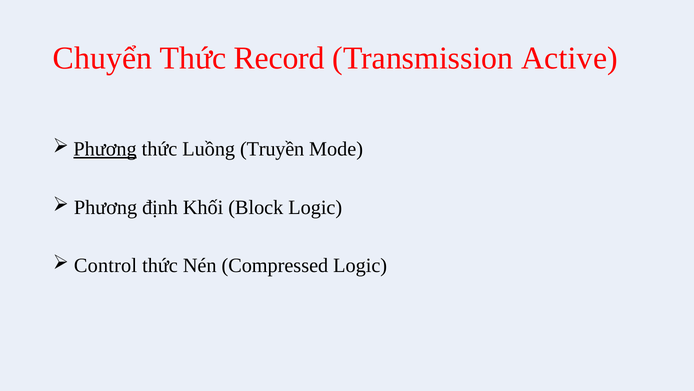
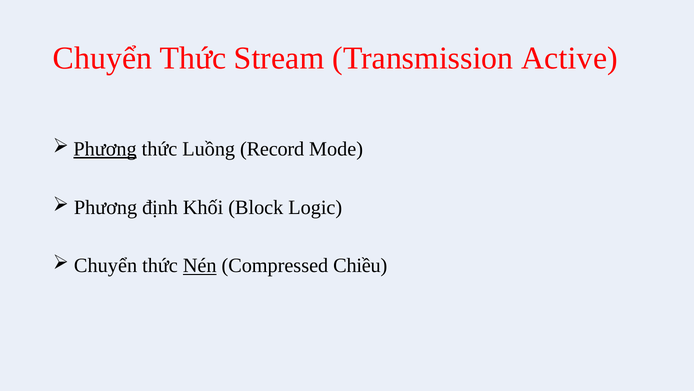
Record: Record -> Stream
Truyền: Truyền -> Record
Control at (105, 265): Control -> Chuyển
Nén underline: none -> present
Compressed Logic: Logic -> Chiều
